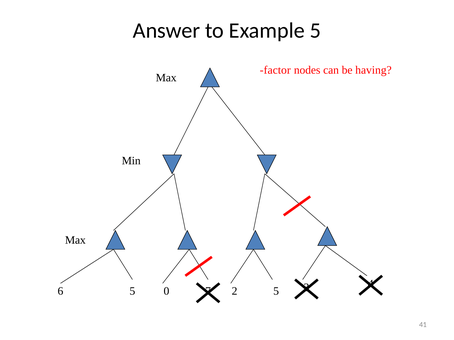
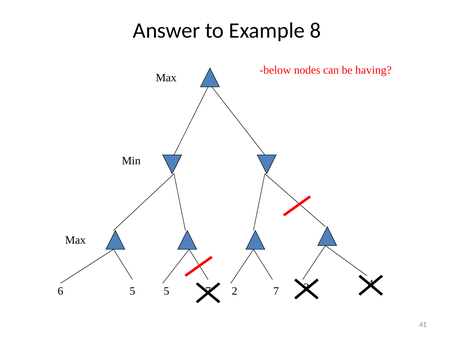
Example 5: 5 -> 8
factor: factor -> below
5 0: 0 -> 5
2 5: 5 -> 7
